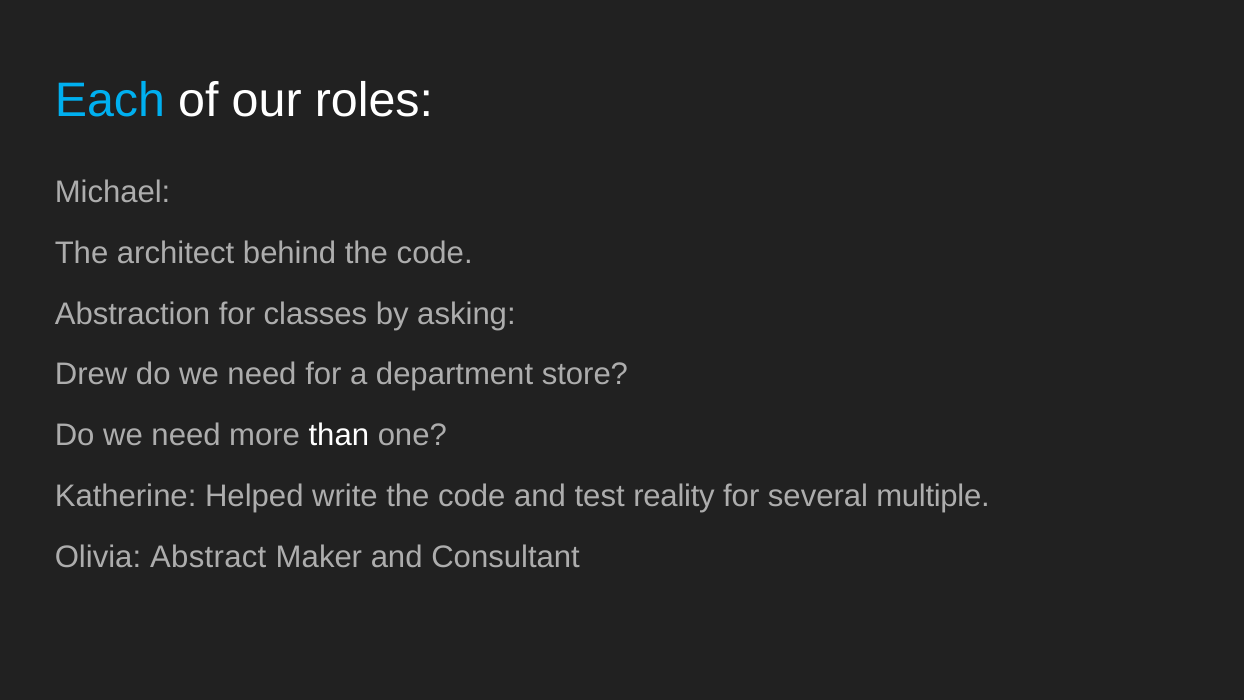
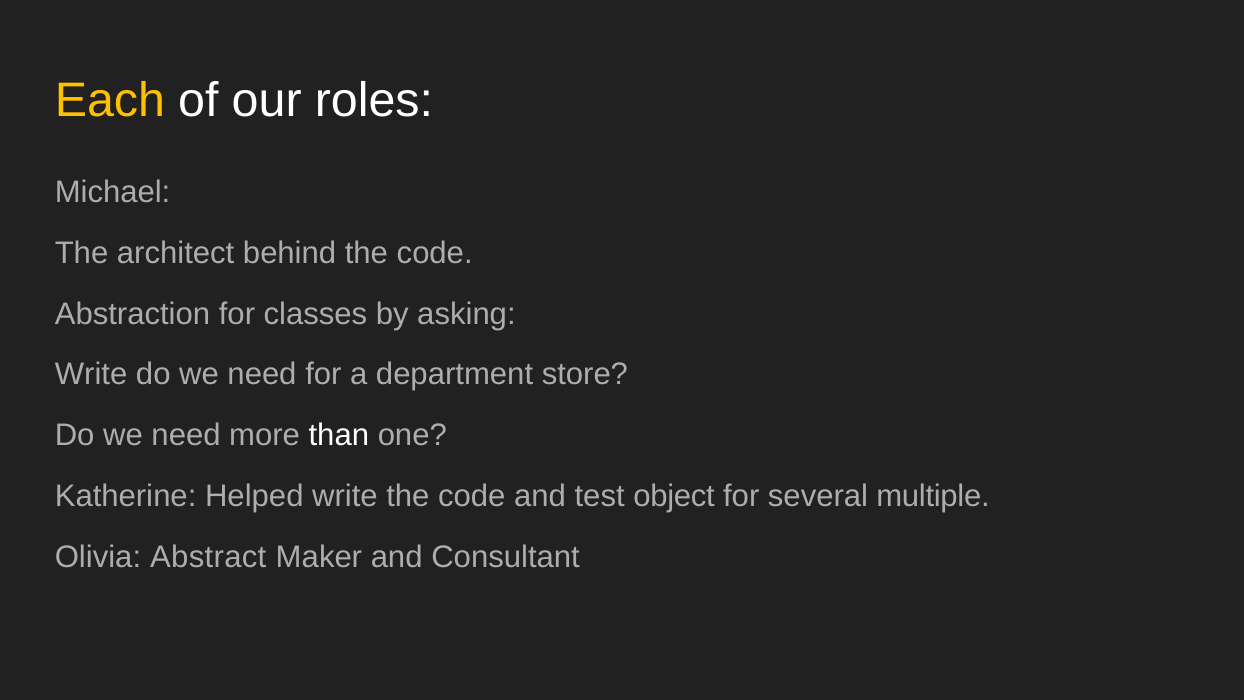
Each colour: light blue -> yellow
Drew at (91, 375): Drew -> Write
reality: reality -> object
